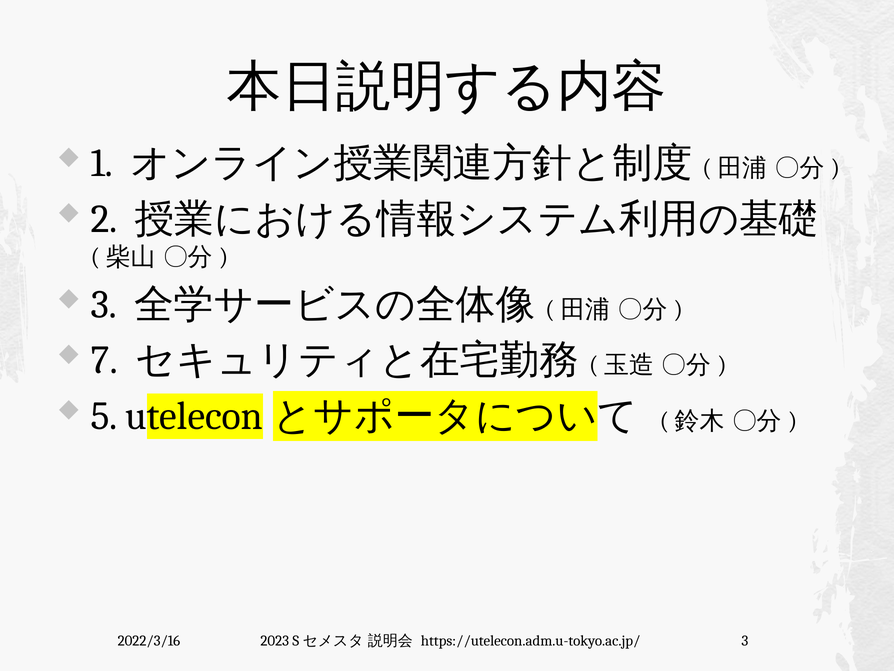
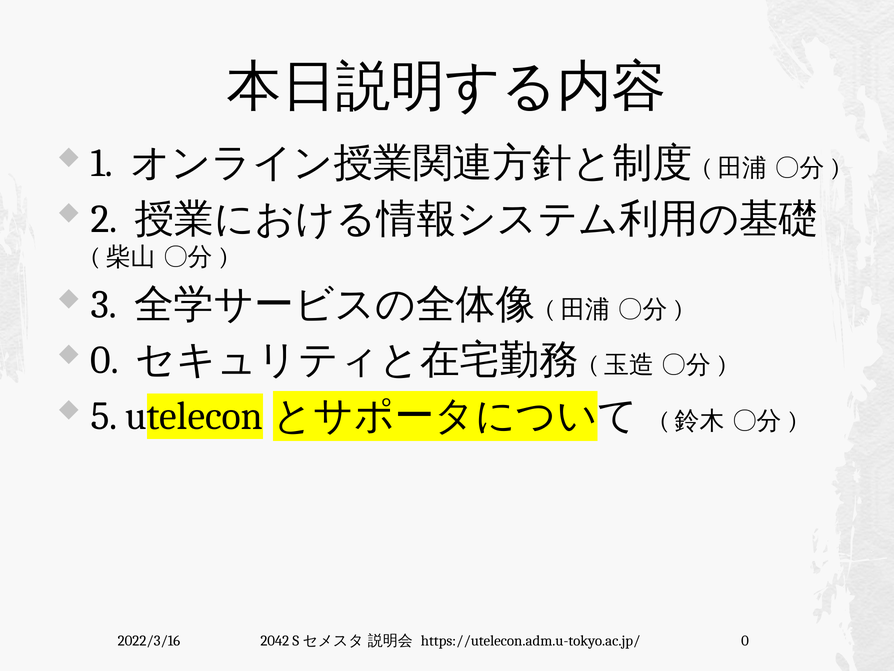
7 at (104, 360): 7 -> 0
2023: 2023 -> 2042
https://utelecon.adm.u-tokyo.ac.jp/ 3: 3 -> 0
